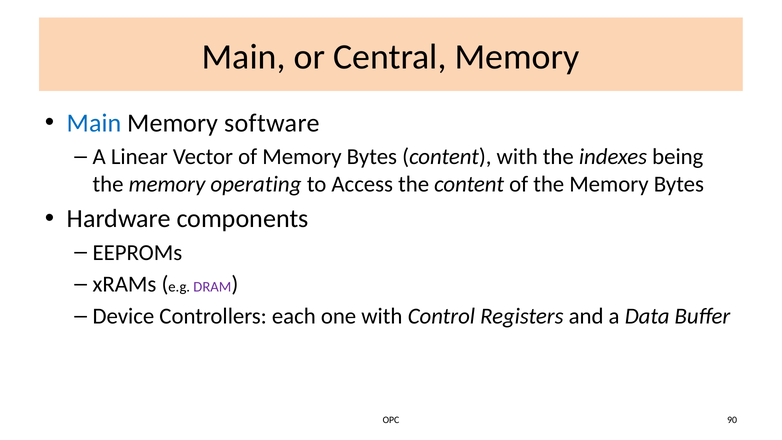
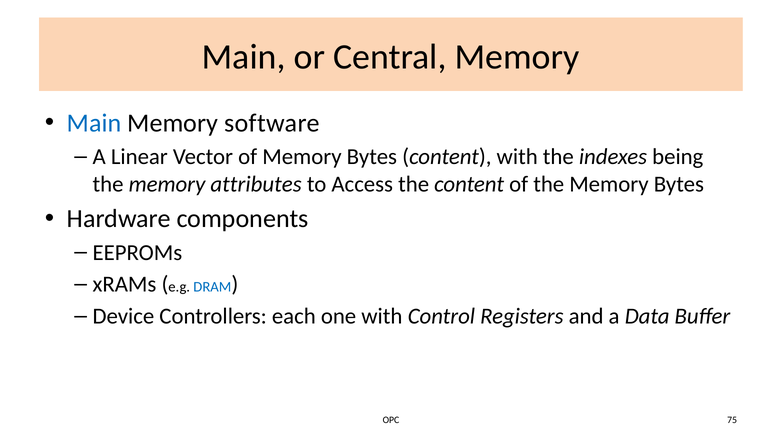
operating: operating -> attributes
DRAM colour: purple -> blue
90: 90 -> 75
